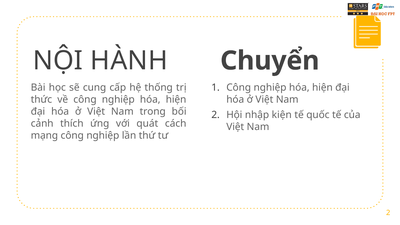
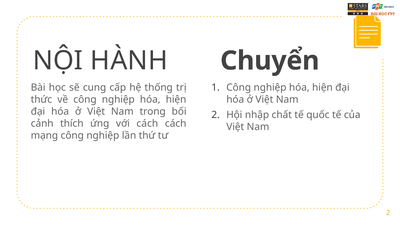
kiện: kiện -> chất
với quát: quát -> cách
